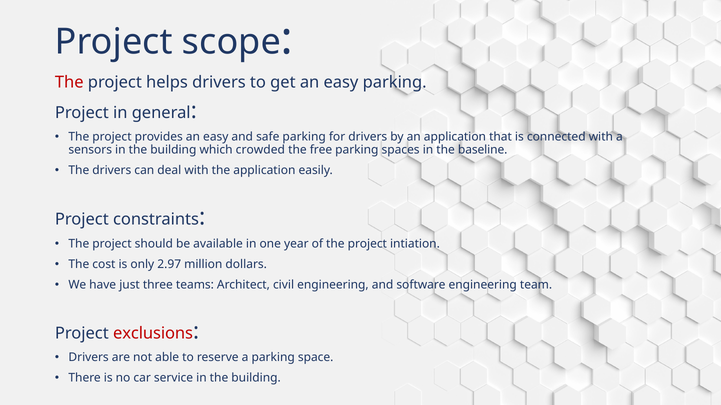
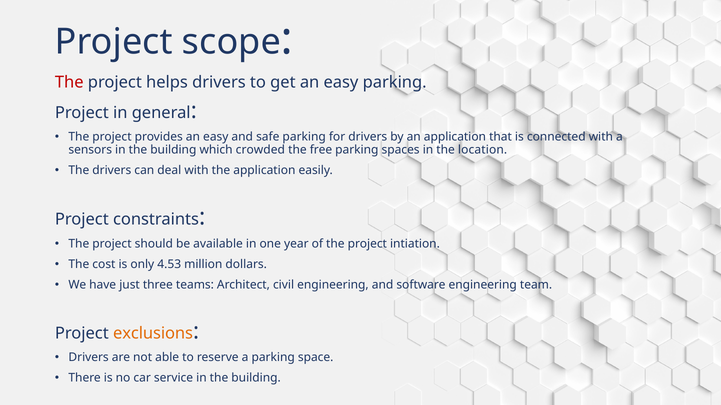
baseline: baseline -> location
2.97: 2.97 -> 4.53
exclusions colour: red -> orange
